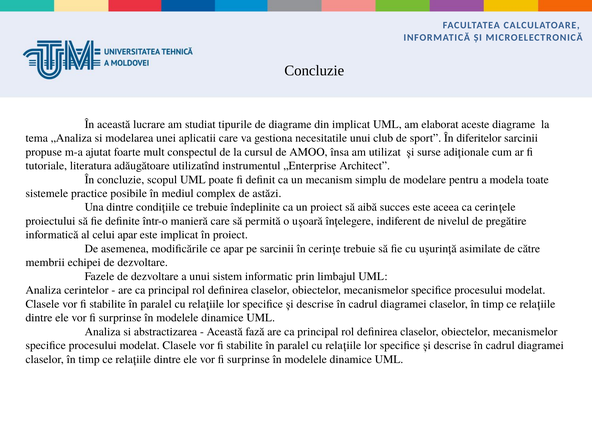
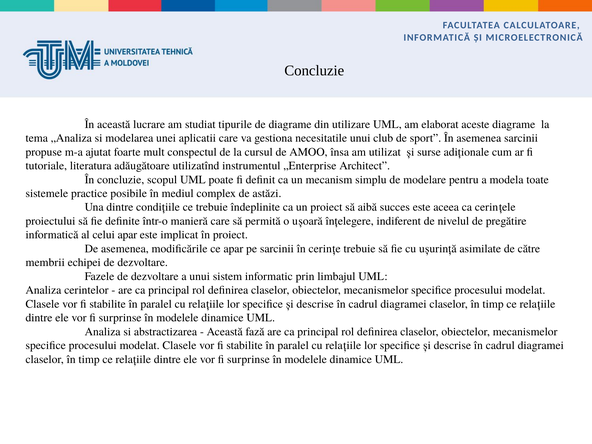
din implicat: implicat -> utilizare
În diferitelor: diferitelor -> asemenea
